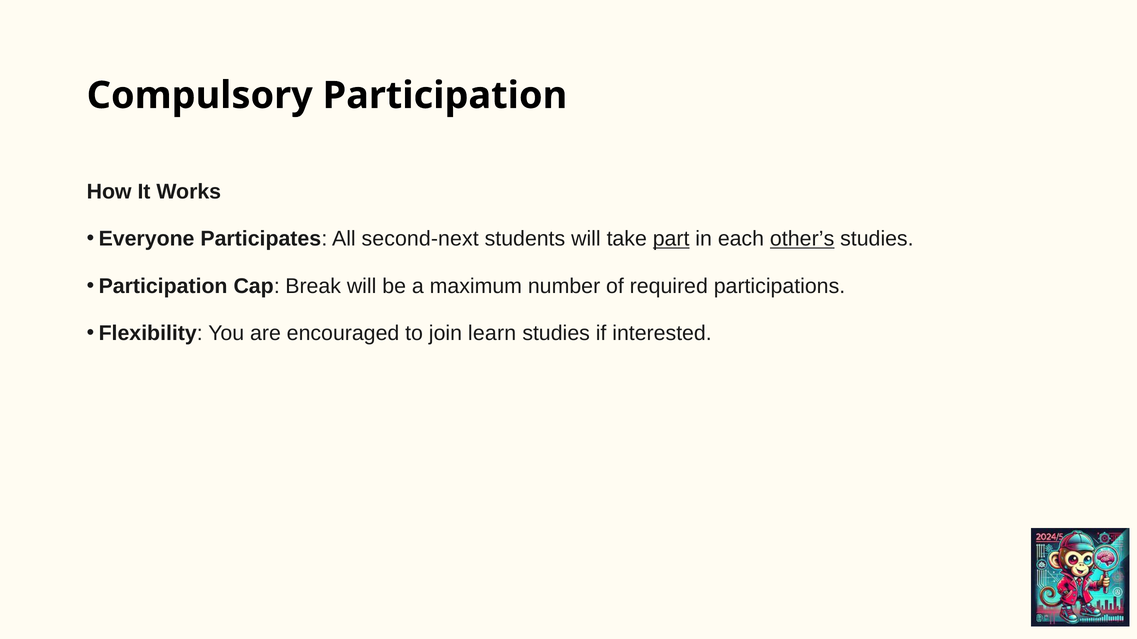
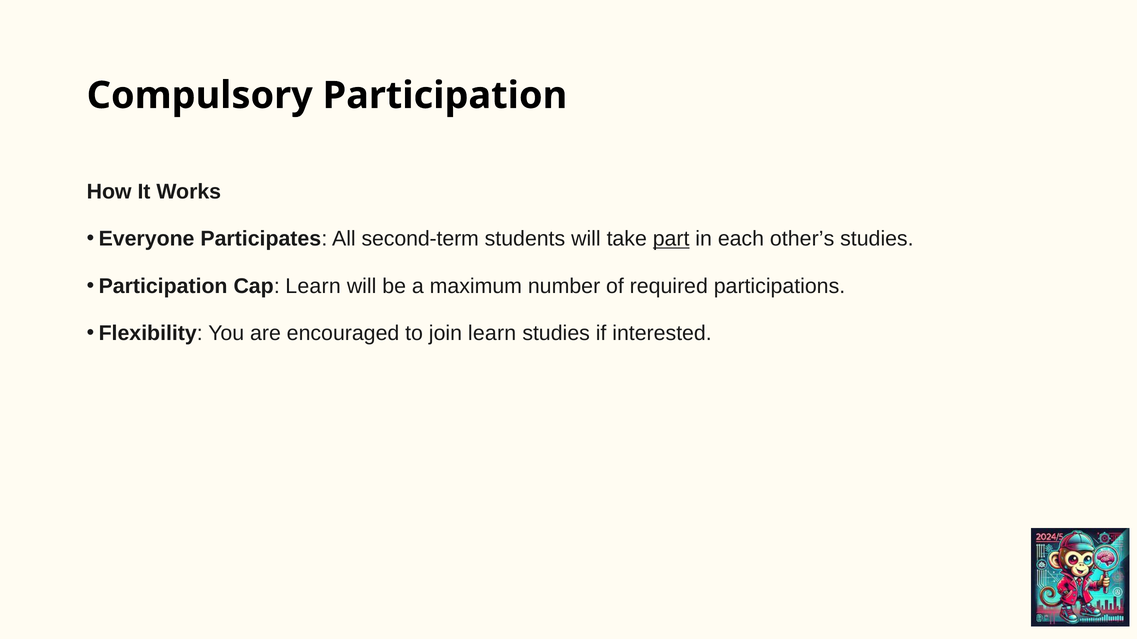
second-next: second-next -> second-term
other’s underline: present -> none
Cap Break: Break -> Learn
